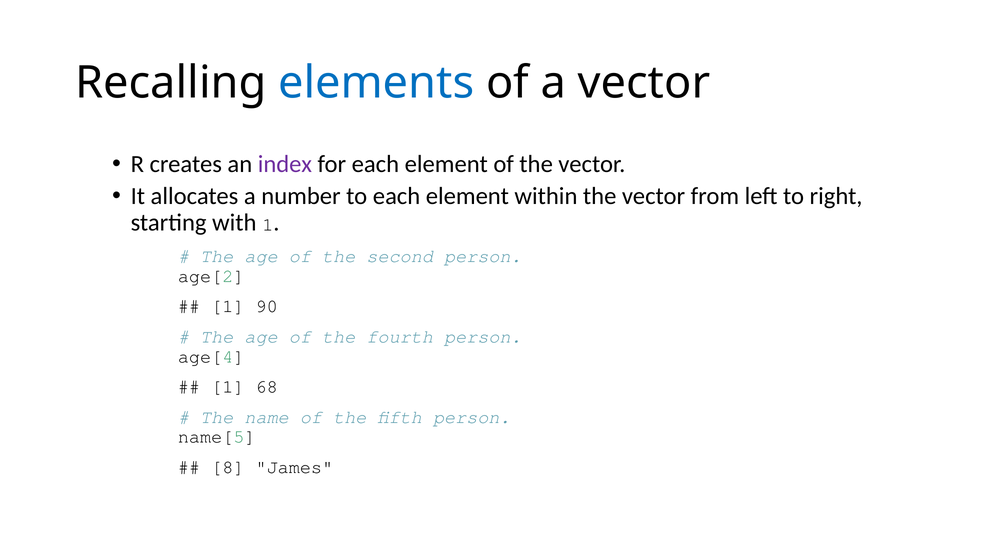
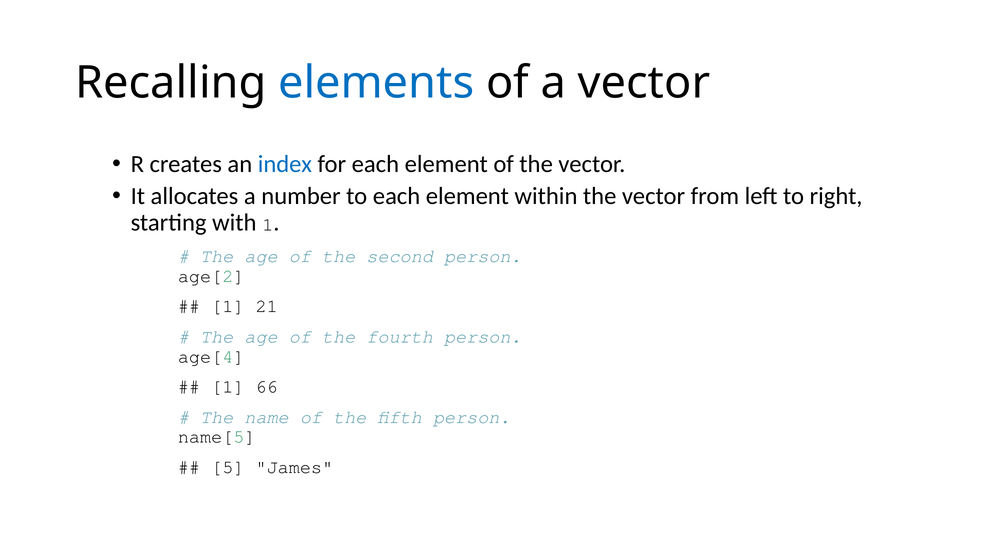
index colour: purple -> blue
90: 90 -> 21
68: 68 -> 66
8: 8 -> 5
